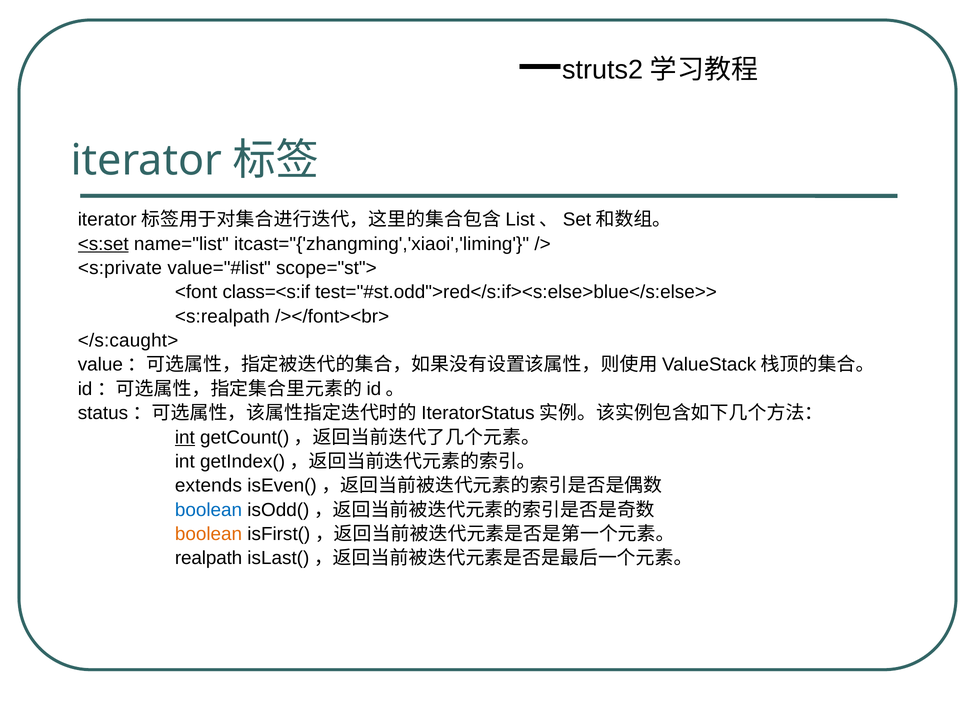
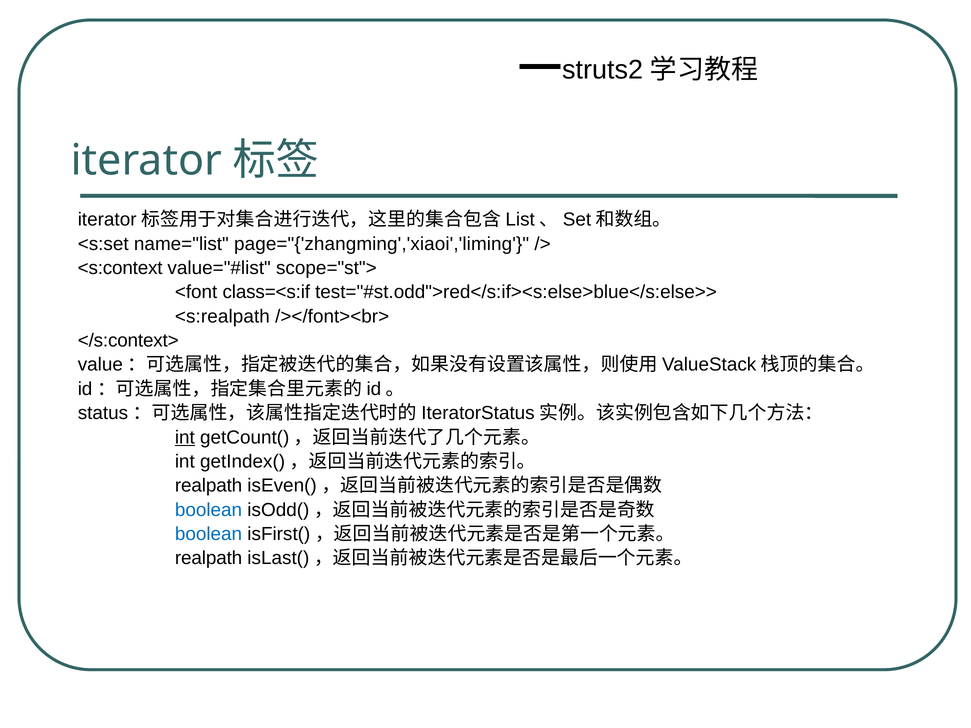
<s:set underline: present -> none
itcast="{'zhangming','xiaoi','liming: itcast="{'zhangming','xiaoi','liming -> page="{'zhangming','xiaoi','liming
<s:private: <s:private -> <s:context
</s:caught>: </s:caught> -> </s:context>
extends at (208, 486): extends -> realpath
boolean at (209, 534) colour: orange -> blue
